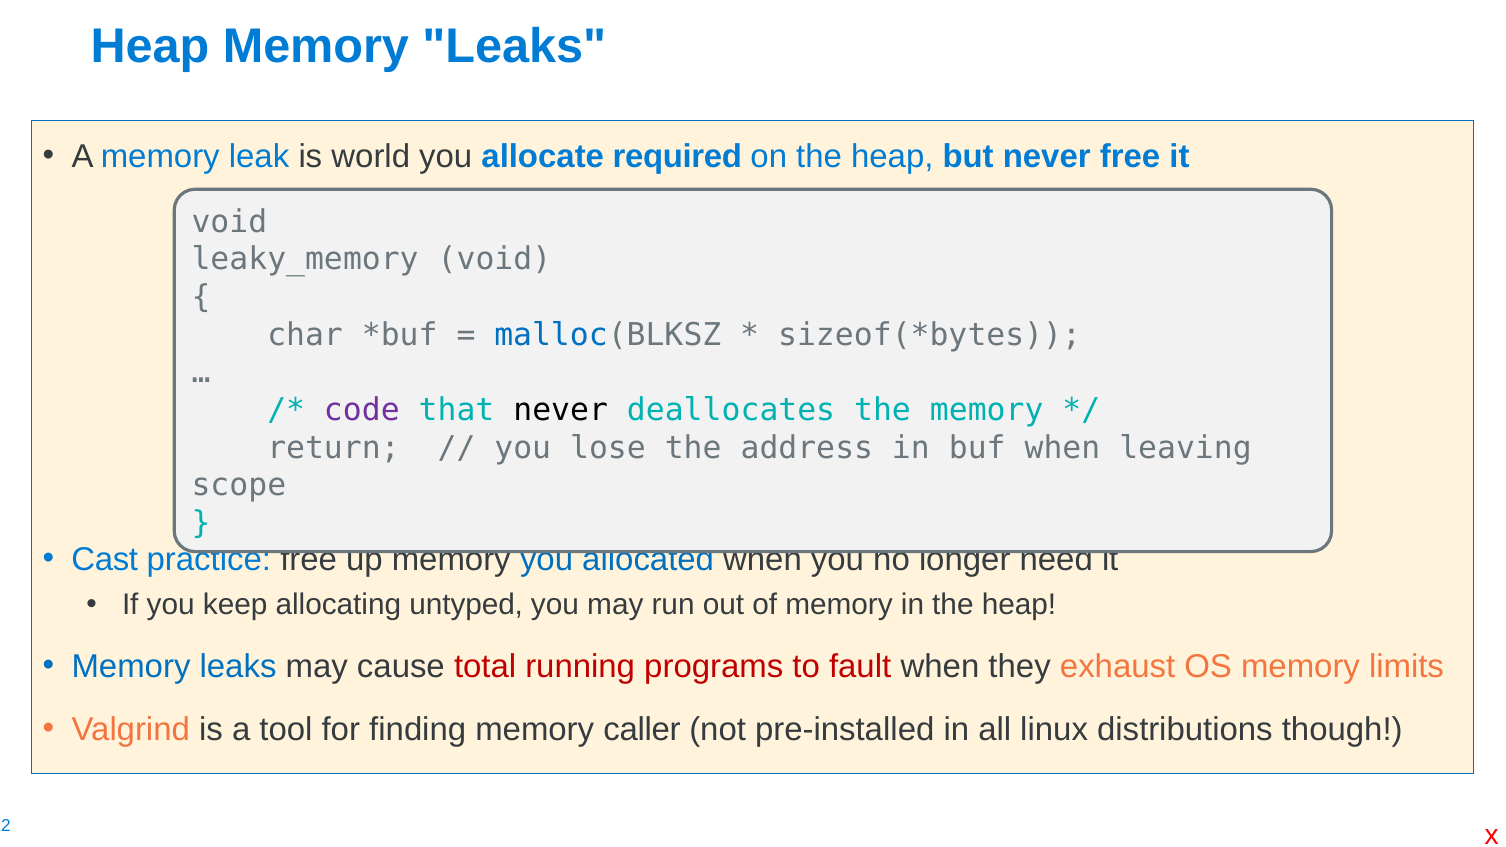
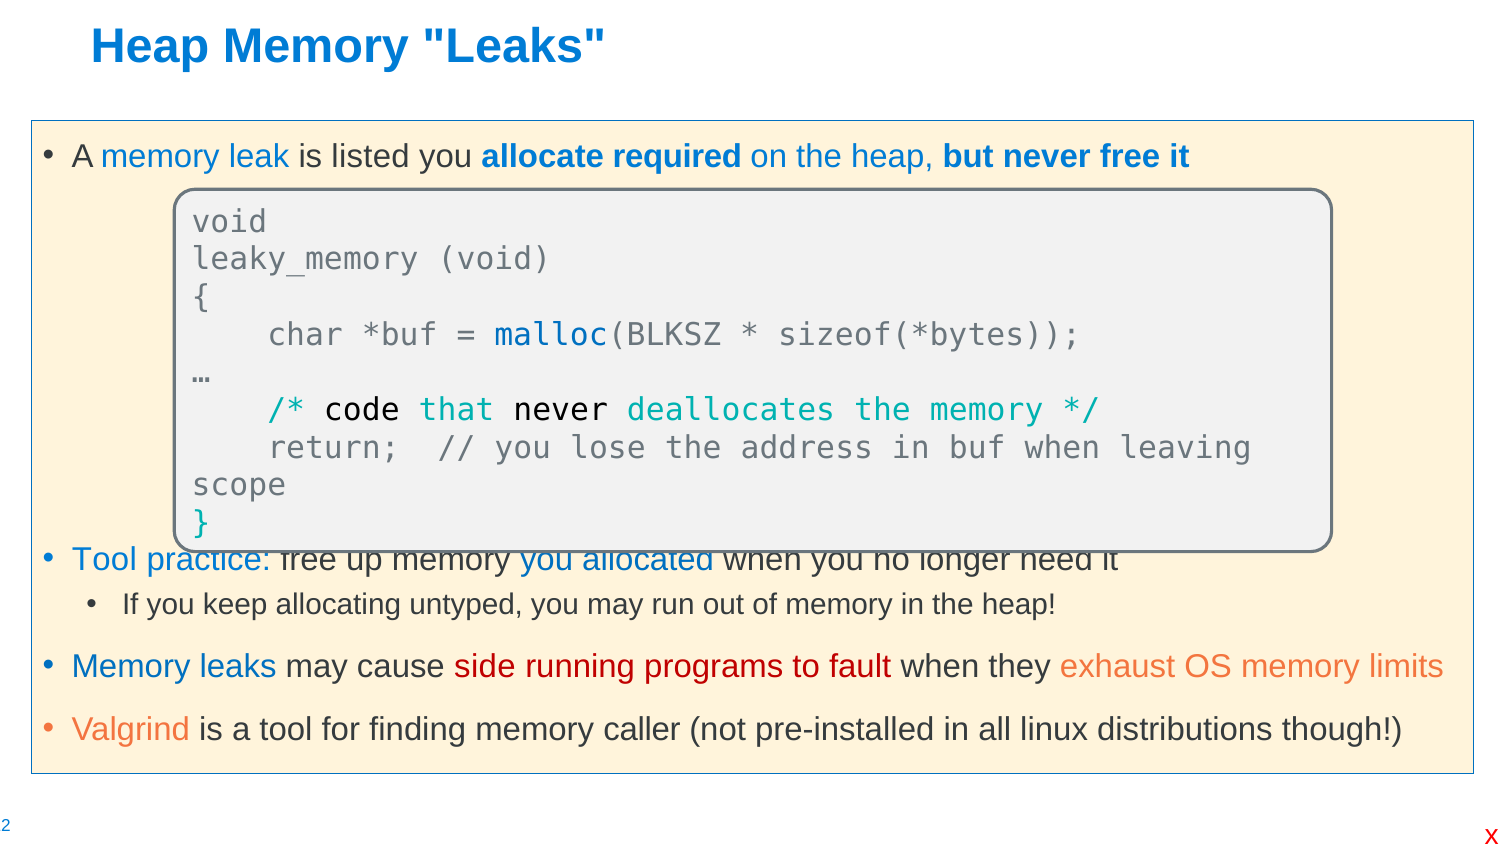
world: world -> listed
code colour: purple -> black
Cast at (105, 560): Cast -> Tool
total: total -> side
